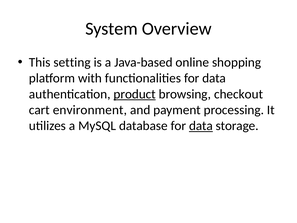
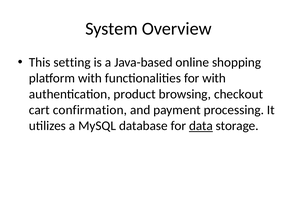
functionalities for data: data -> with
product underline: present -> none
environment: environment -> confirmation
